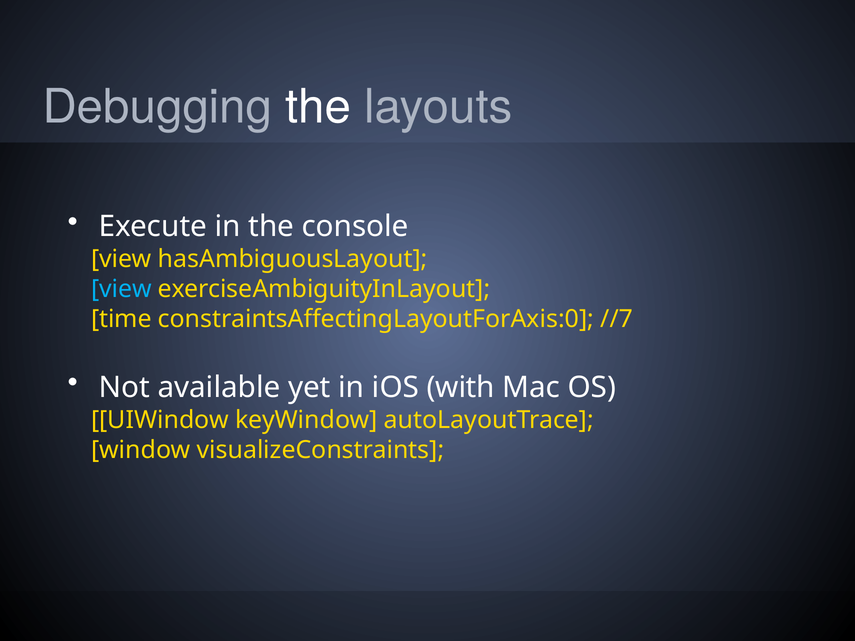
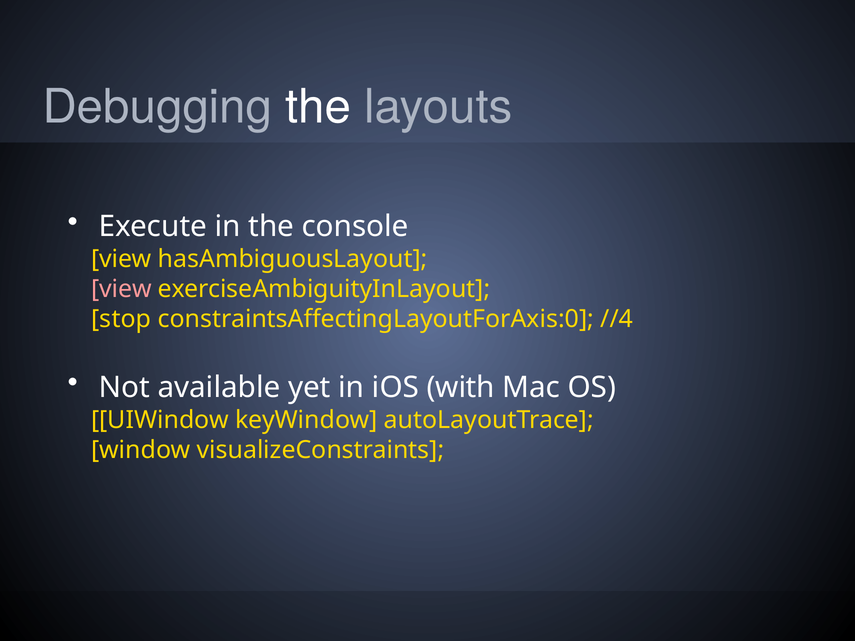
view at (121, 289) colour: light blue -> pink
time: time -> stop
//7: //7 -> //4
